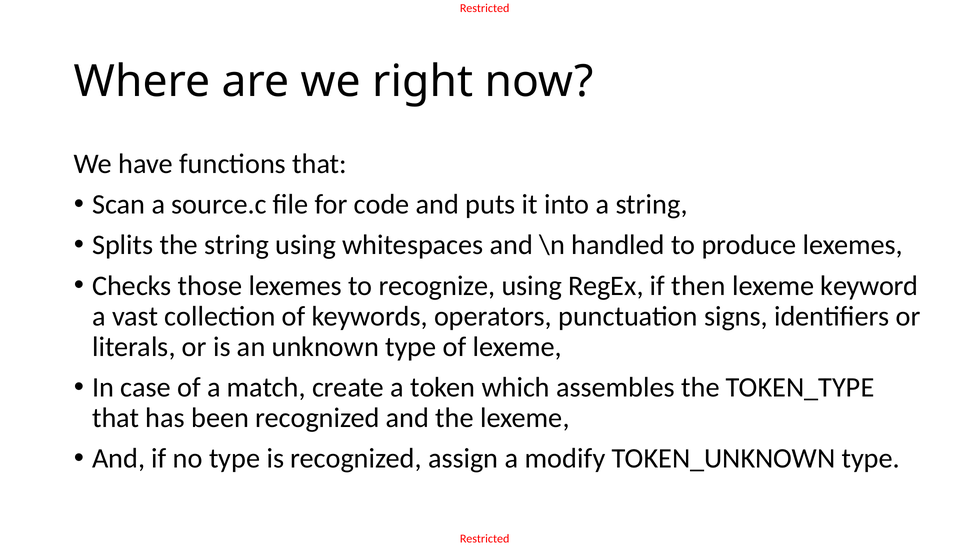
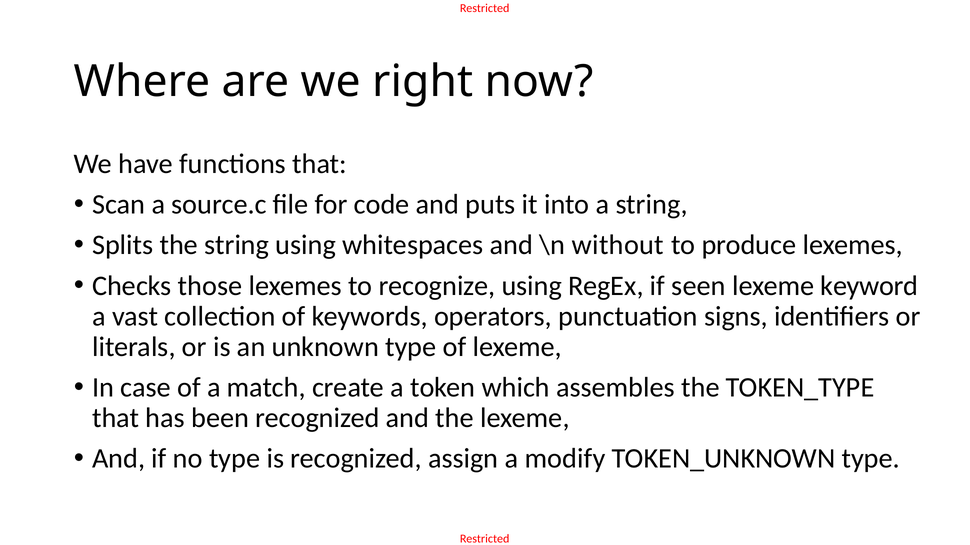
handled: handled -> without
then: then -> seen
